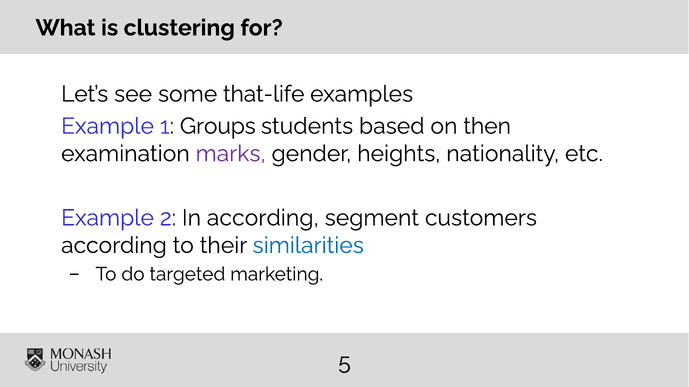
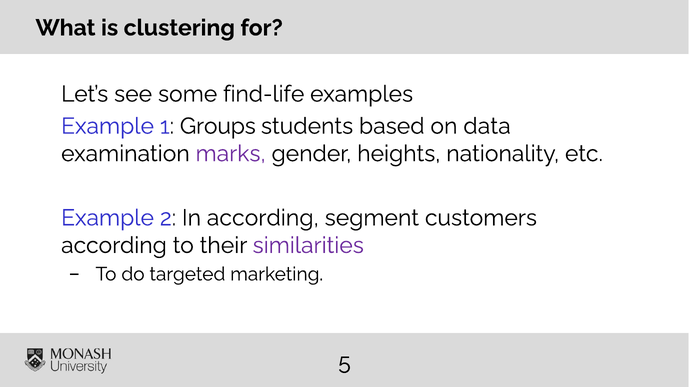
that-life: that-life -> find-life
then: then -> data
similarities colour: blue -> purple
